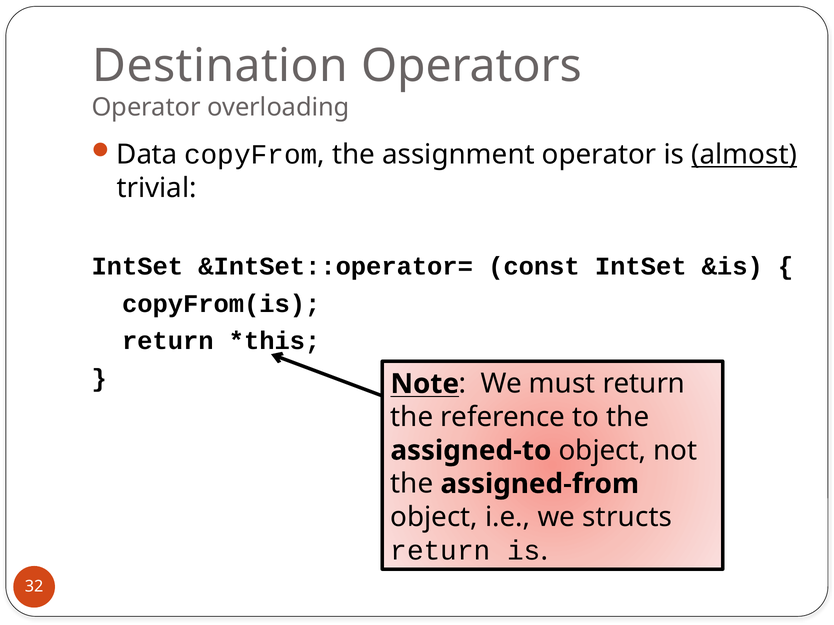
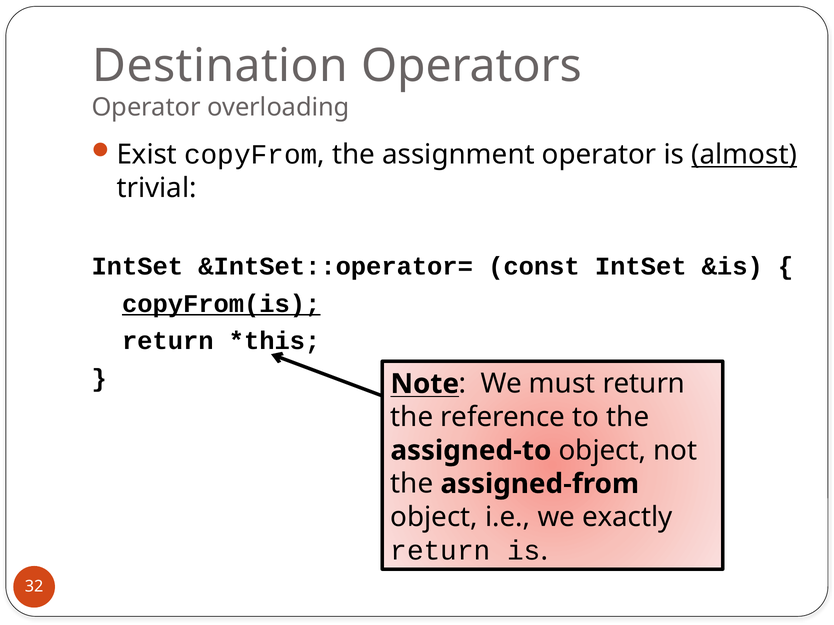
Data: Data -> Exist
copyFrom(is underline: none -> present
structs: structs -> exactly
